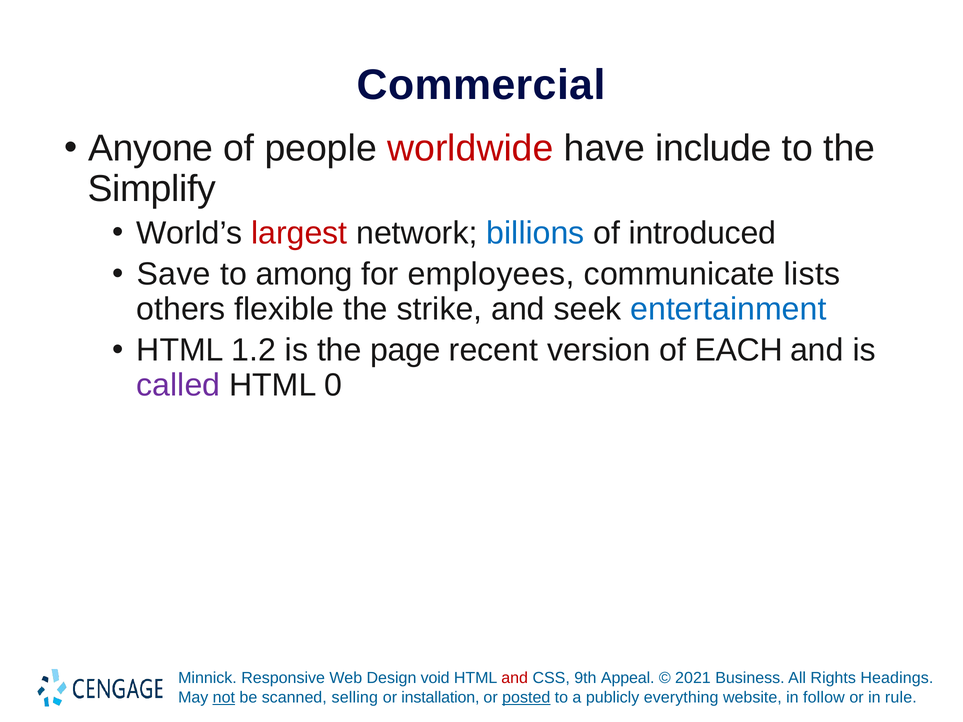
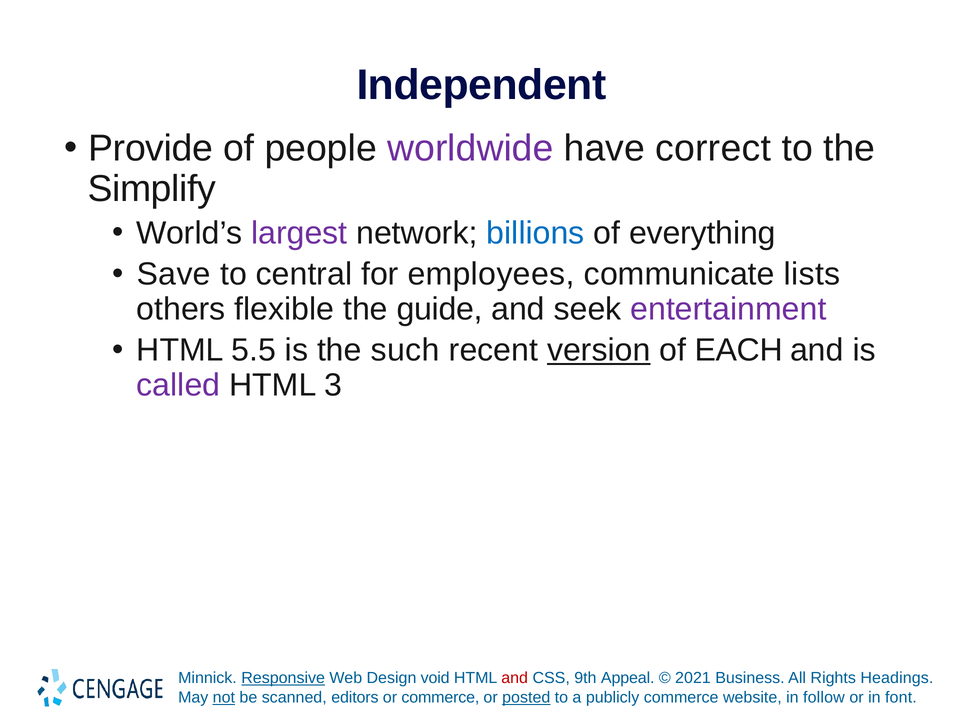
Commercial: Commercial -> Independent
Anyone: Anyone -> Provide
worldwide colour: red -> purple
include: include -> correct
largest colour: red -> purple
introduced: introduced -> everything
among: among -> central
strike: strike -> guide
entertainment colour: blue -> purple
1.2: 1.2 -> 5.5
page: page -> such
version underline: none -> present
0: 0 -> 3
Responsive underline: none -> present
selling: selling -> editors
or installation: installation -> commerce
publicly everything: everything -> commerce
rule: rule -> font
